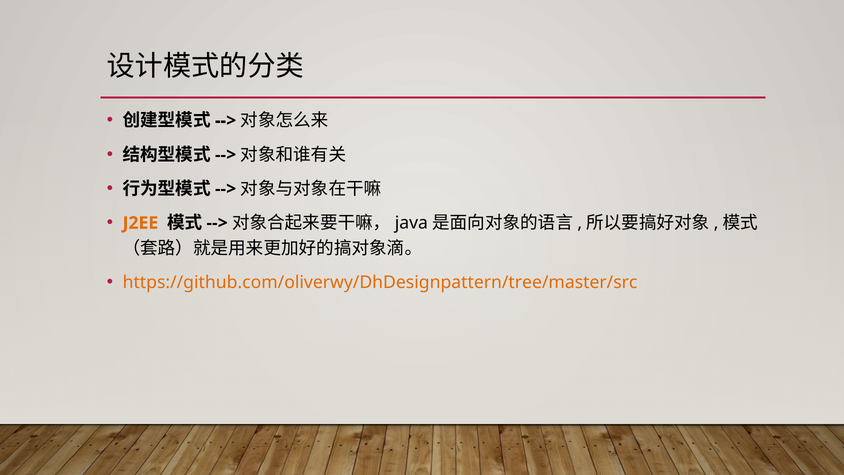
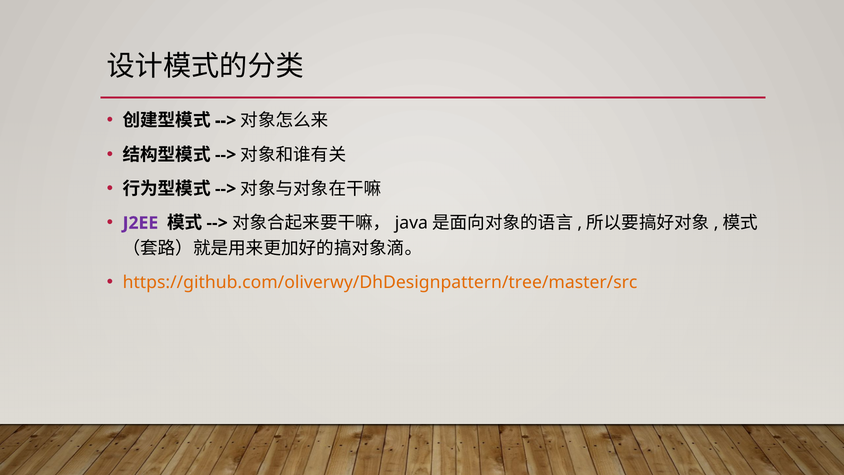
J2EE colour: orange -> purple
